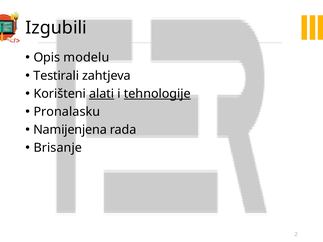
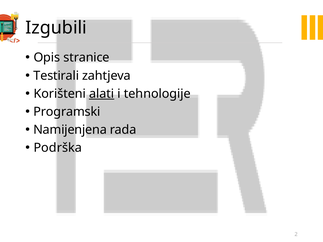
modelu: modelu -> stranice
tehnologije underline: present -> none
Pronalasku: Pronalasku -> Programski
Brisanje: Brisanje -> Podrška
